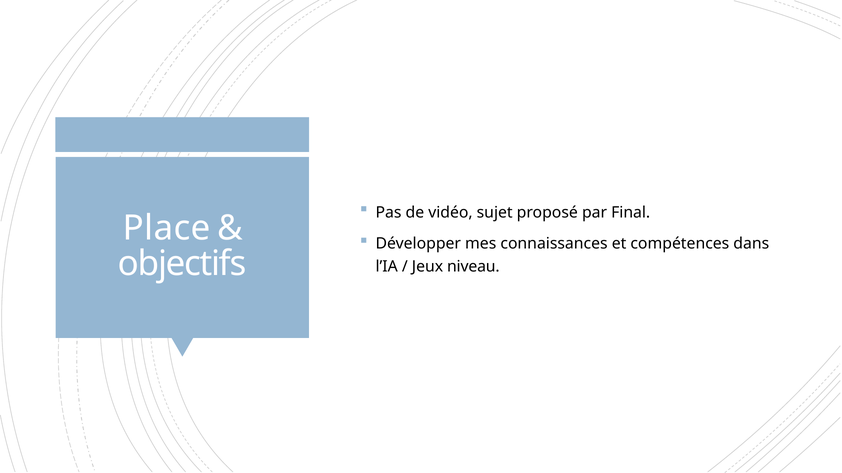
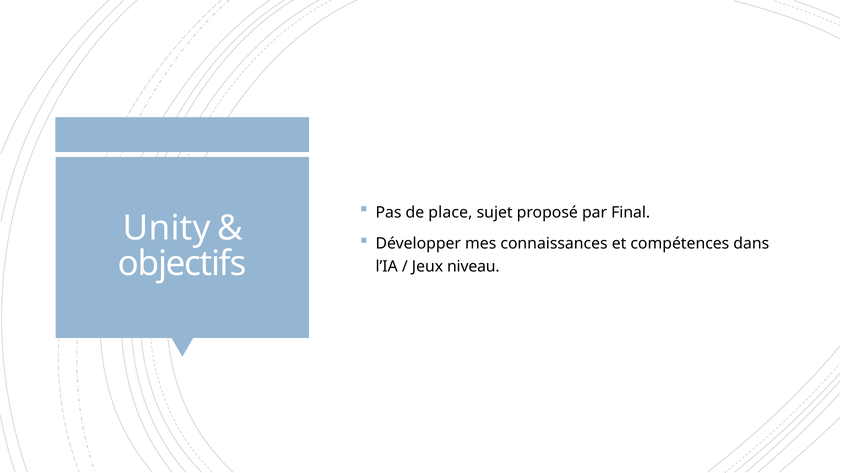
vidéo: vidéo -> place
Place: Place -> Unity
